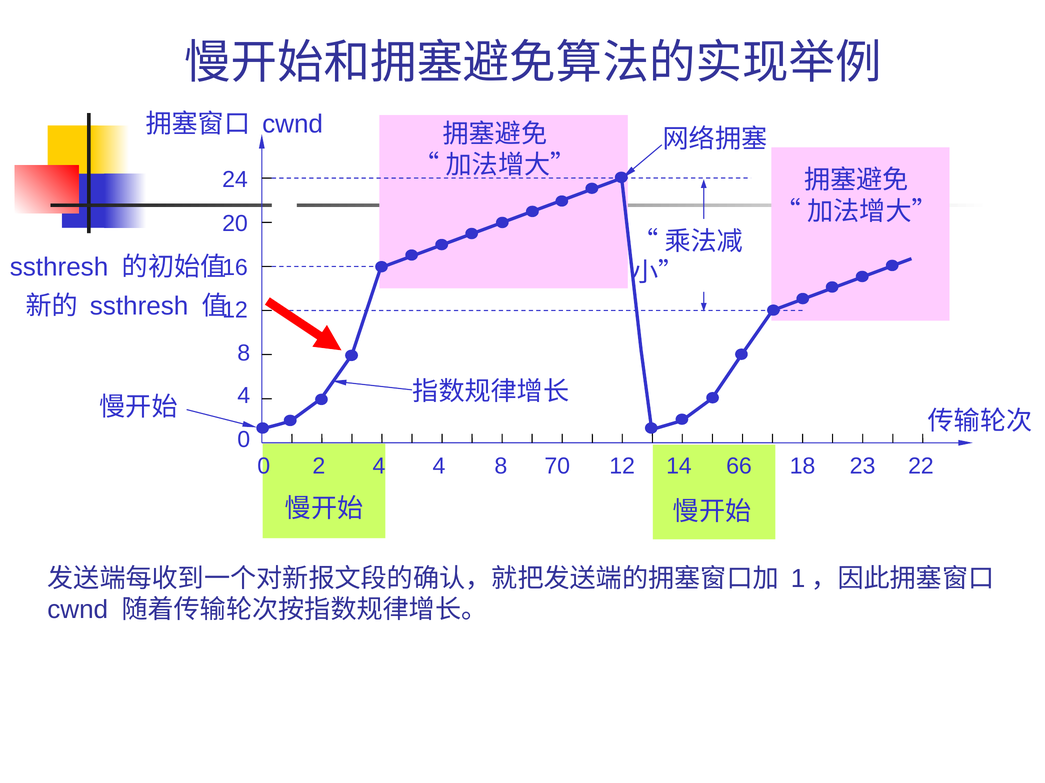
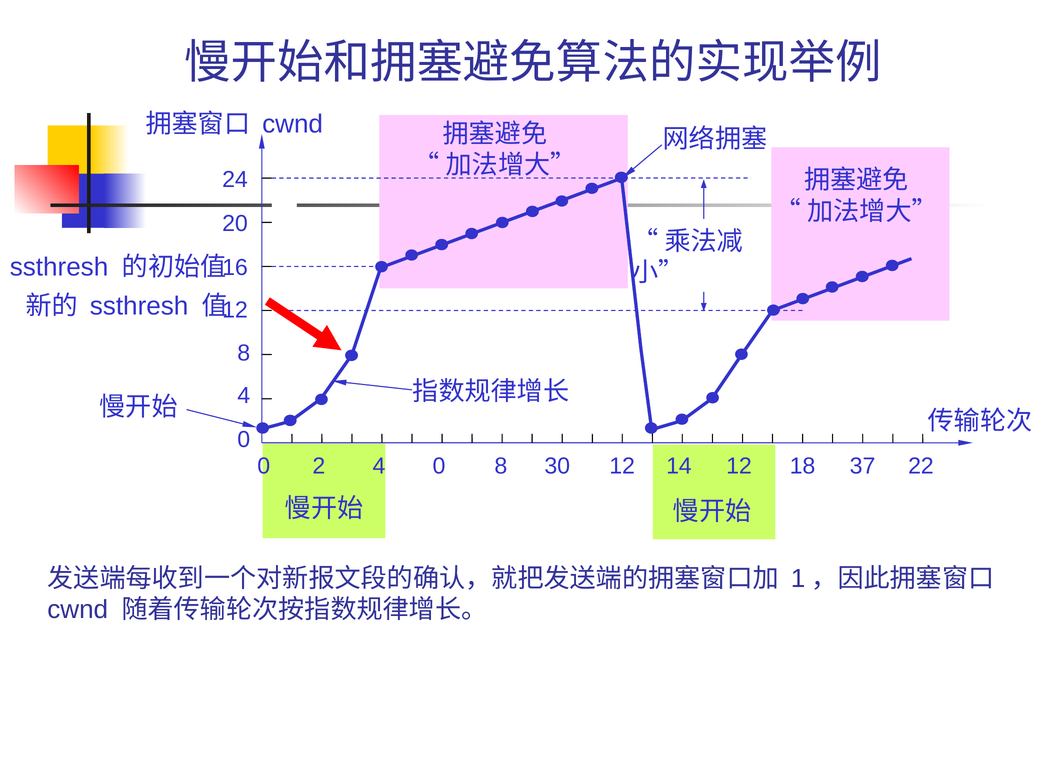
4 4: 4 -> 0
70: 70 -> 30
14 66: 66 -> 12
23: 23 -> 37
